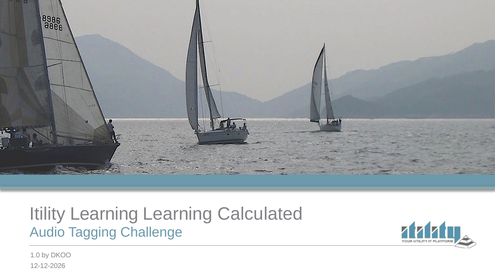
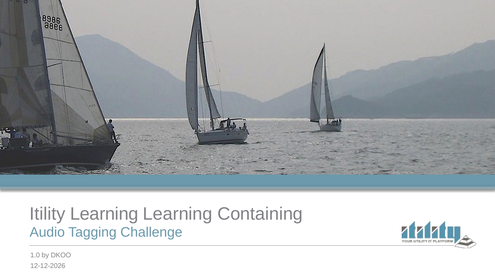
Calculated: Calculated -> Containing
